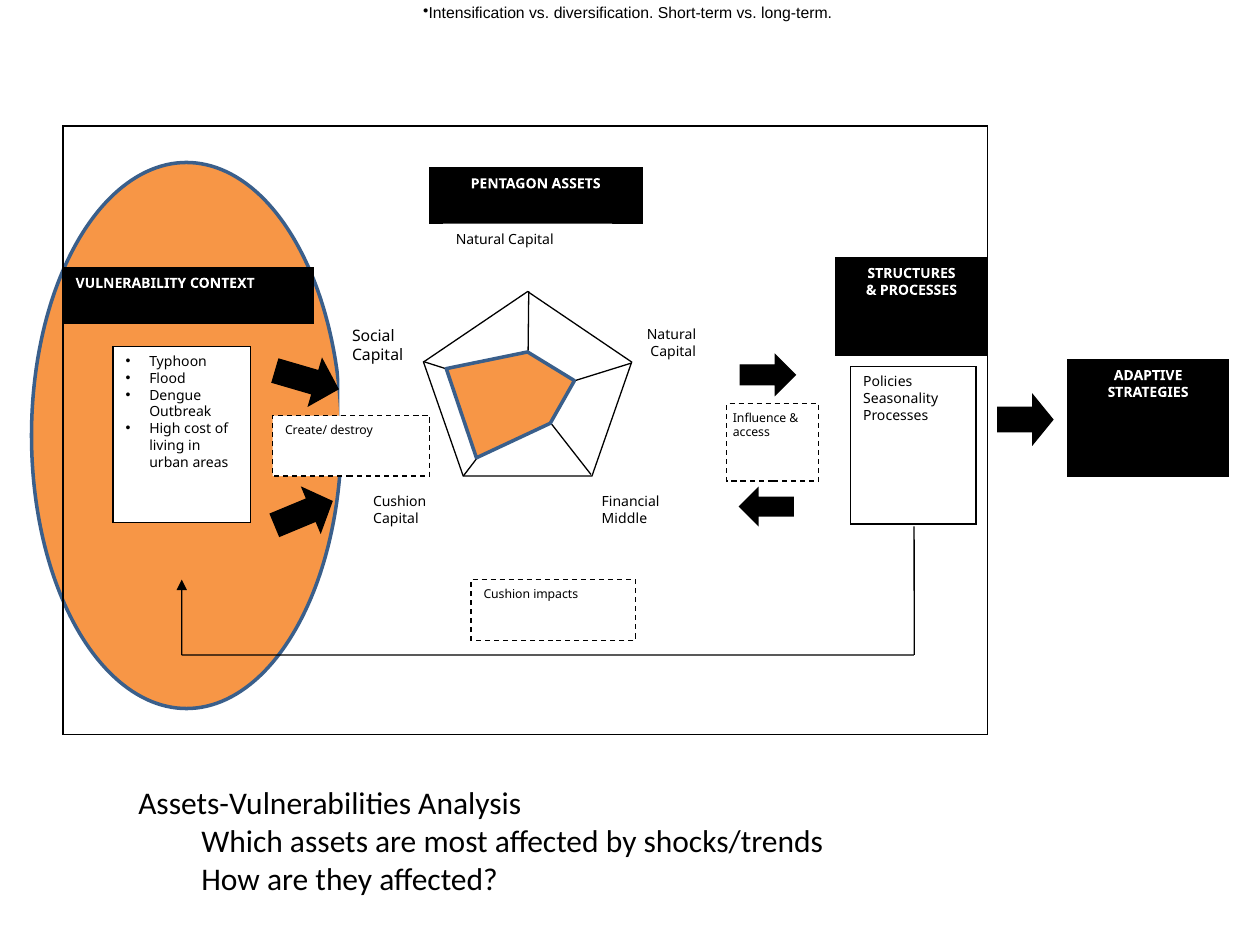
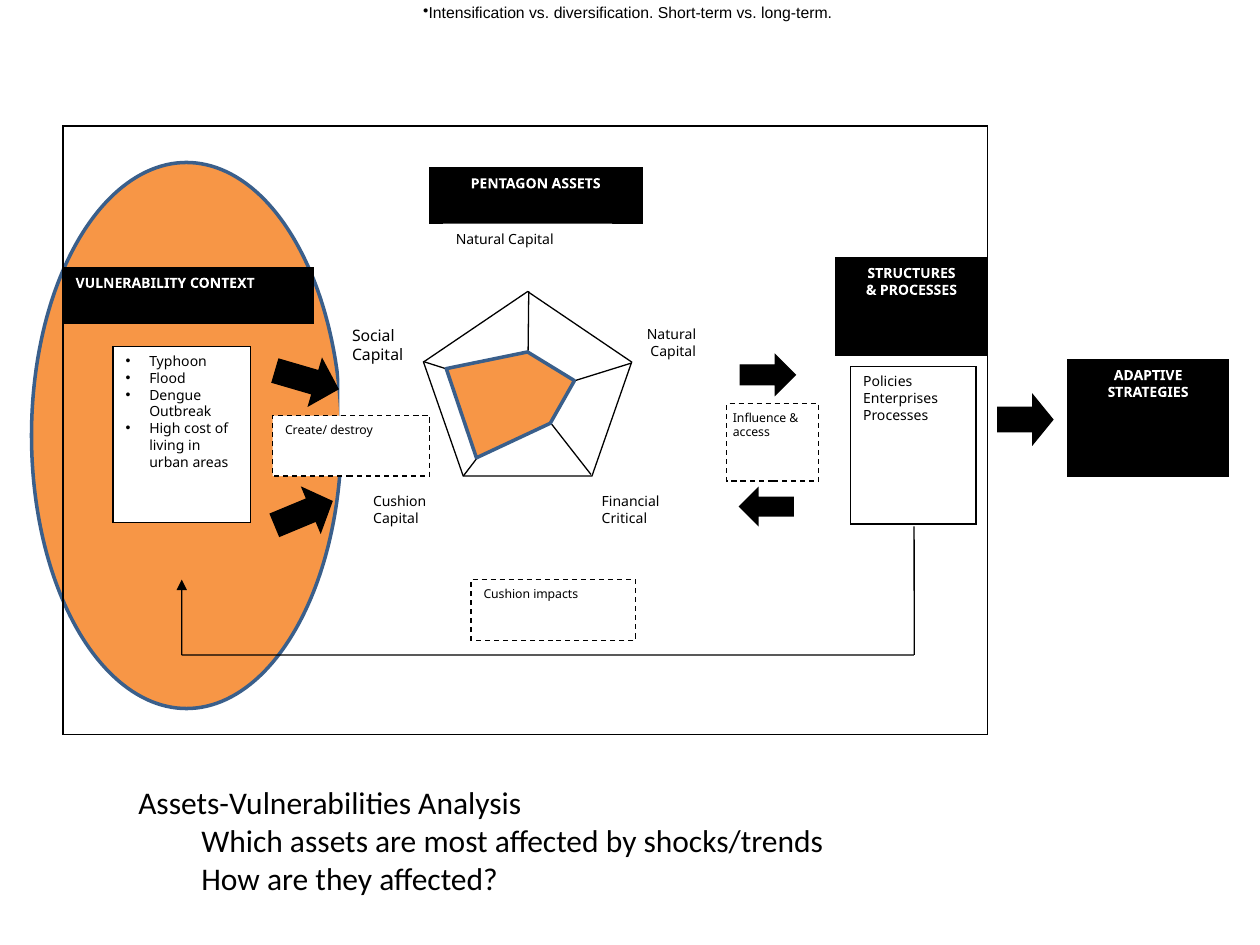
Seasonality: Seasonality -> Enterprises
Middle: Middle -> Critical
